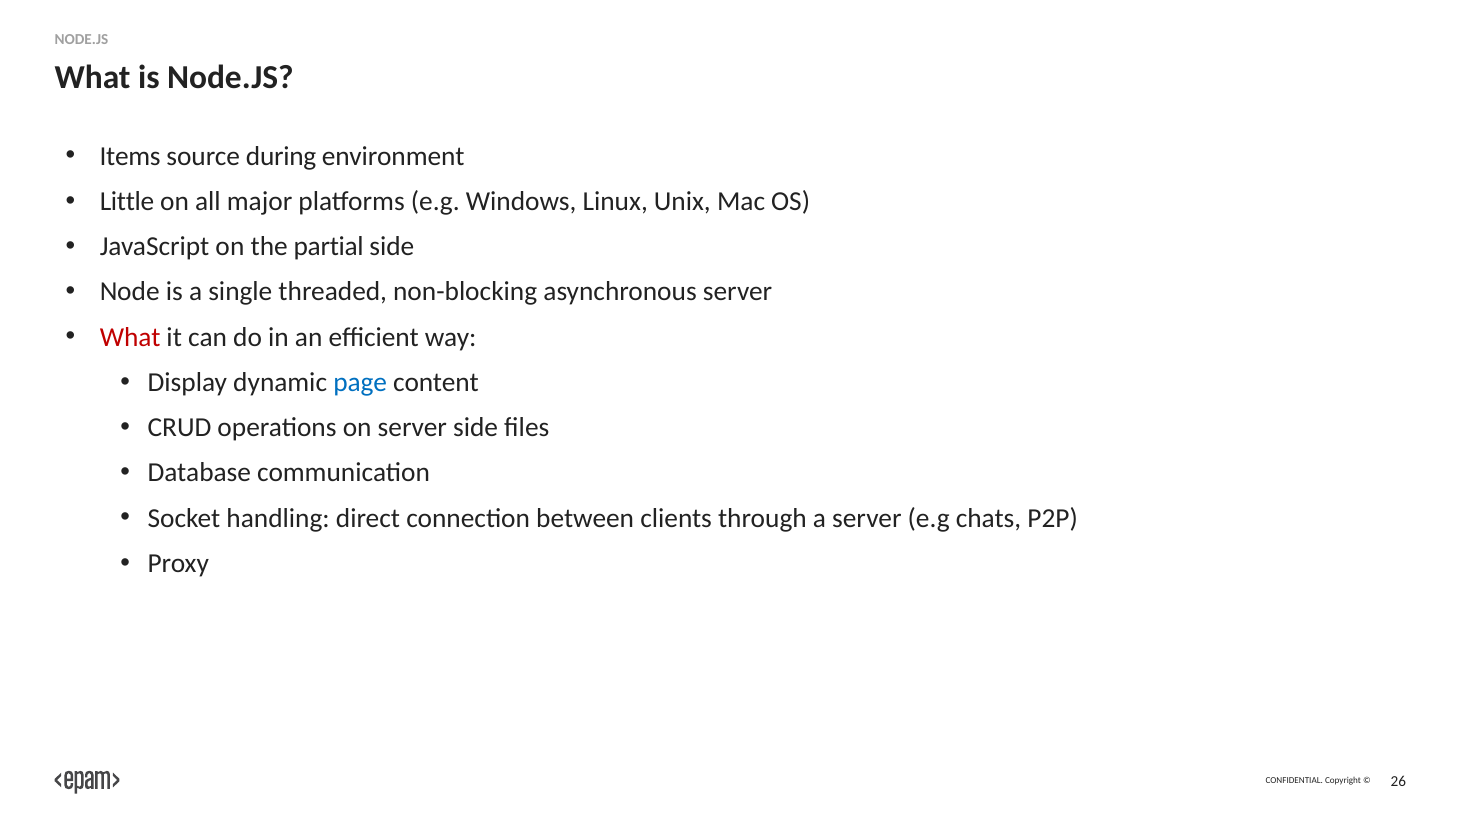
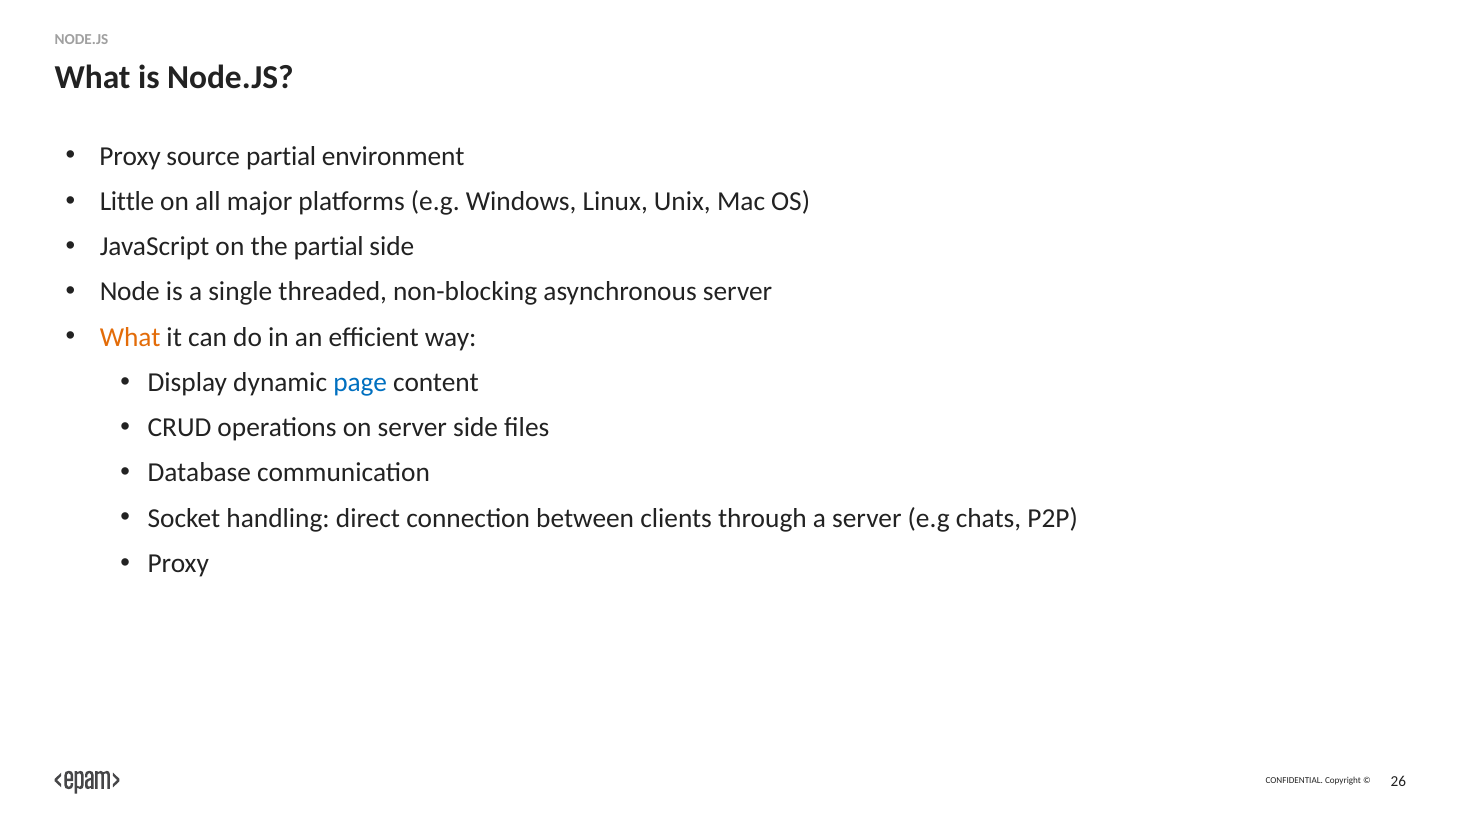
Items at (130, 156): Items -> Proxy
source during: during -> partial
What at (130, 337) colour: red -> orange
